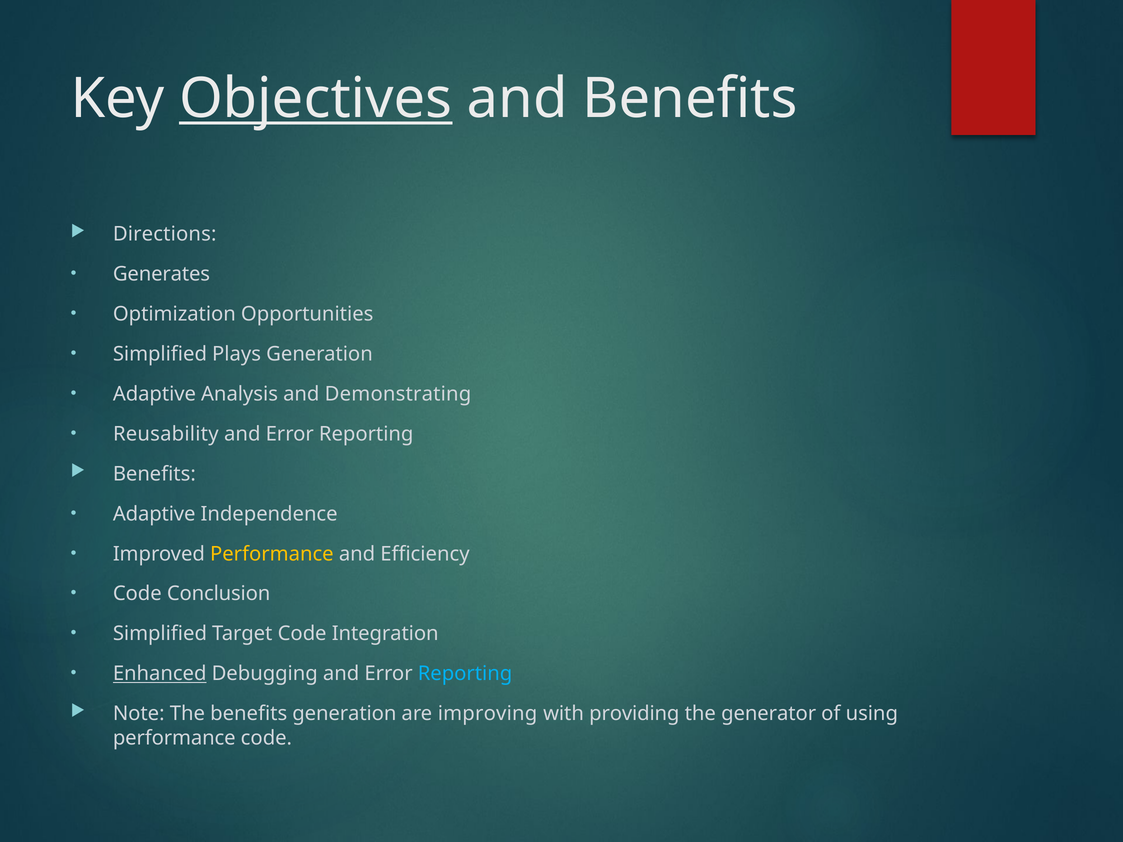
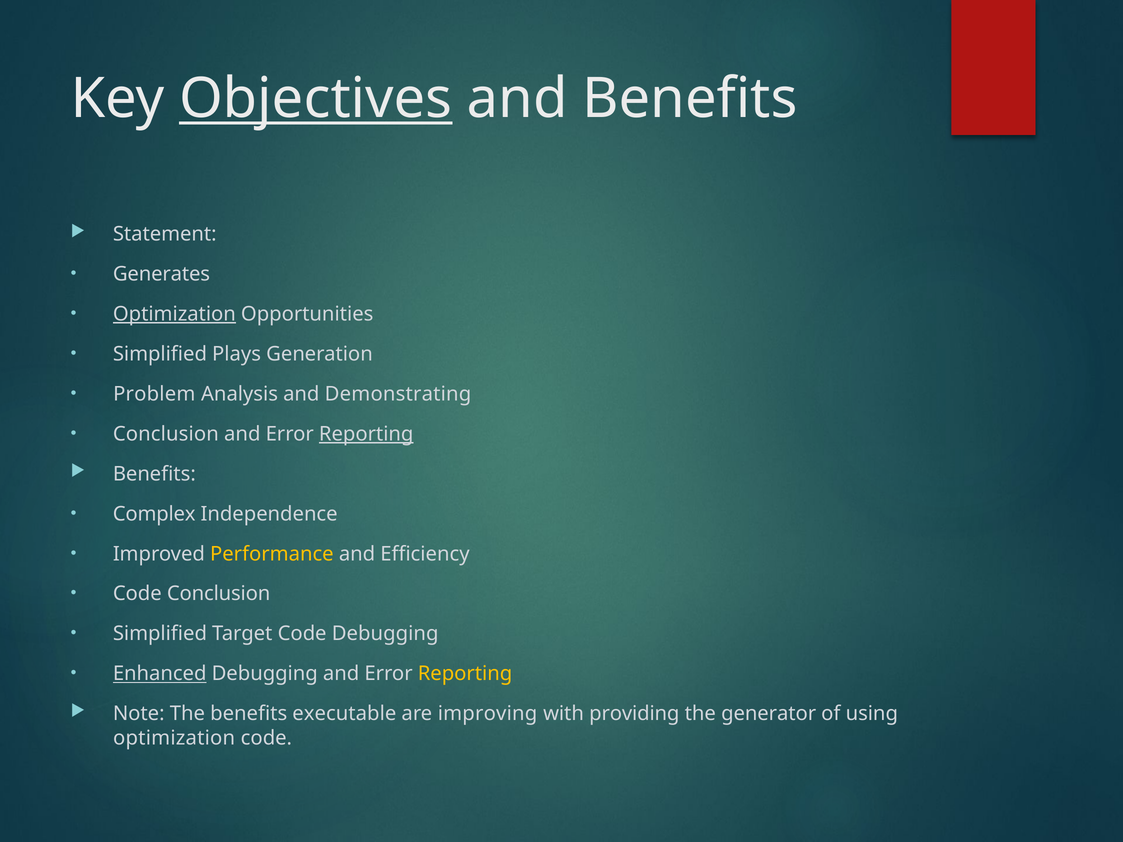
Directions: Directions -> Statement
Optimization at (174, 314) underline: none -> present
Adaptive at (154, 394): Adaptive -> Problem
Reusability at (166, 434): Reusability -> Conclusion
Reporting at (366, 434) underline: none -> present
Adaptive at (154, 514): Adaptive -> Complex
Code Integration: Integration -> Debugging
Reporting at (465, 674) colour: light blue -> yellow
benefits generation: generation -> executable
performance at (174, 738): performance -> optimization
